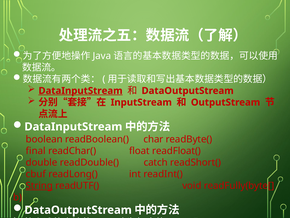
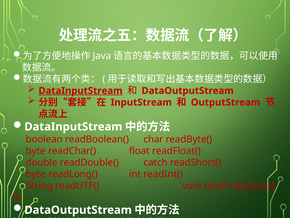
final at (36, 150): final -> byte
cbuf at (36, 174): cbuf -> byte
String underline: present -> none
